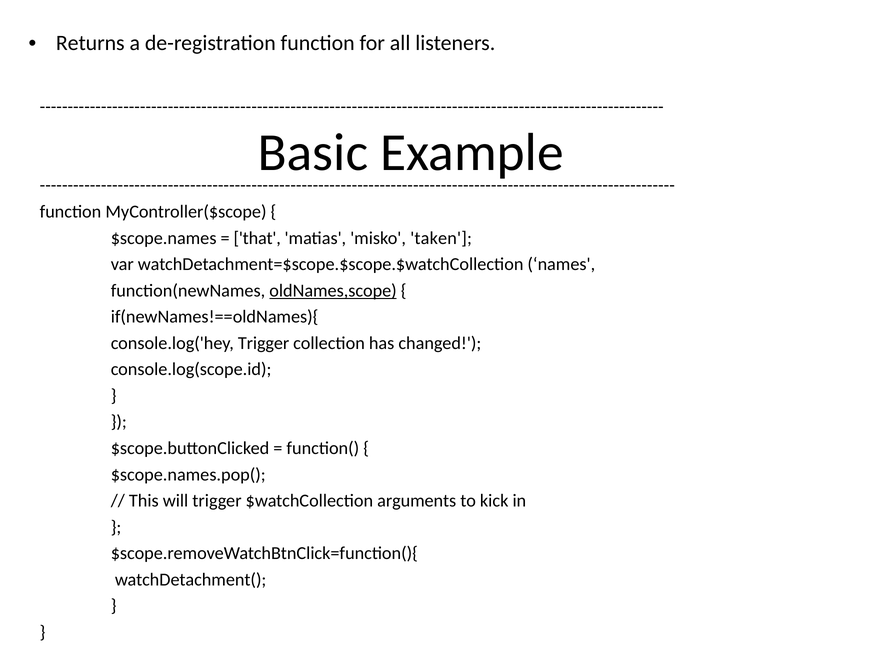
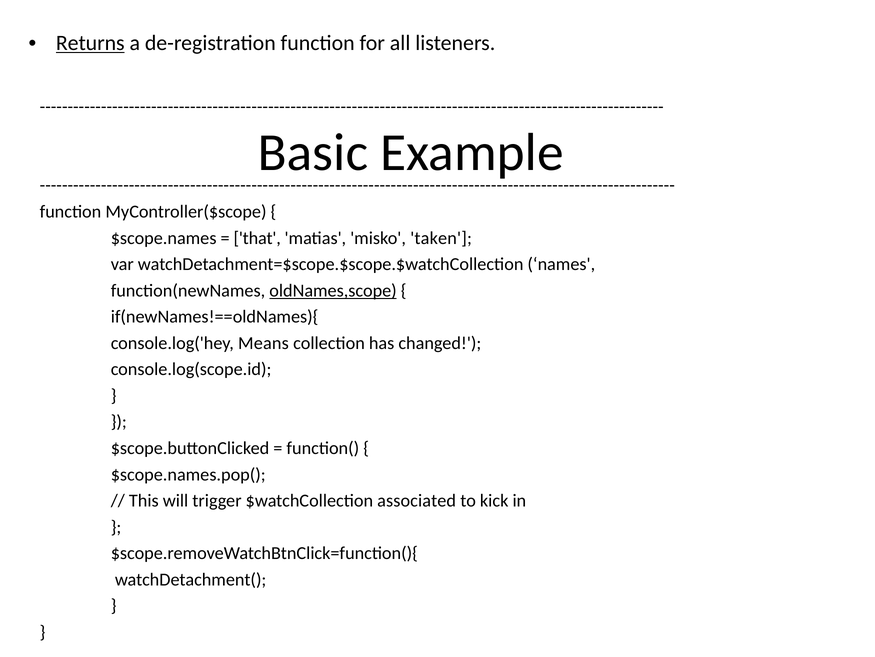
Returns underline: none -> present
console.log('hey Trigger: Trigger -> Means
arguments: arguments -> associated
